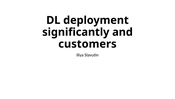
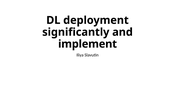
customers: customers -> implement
